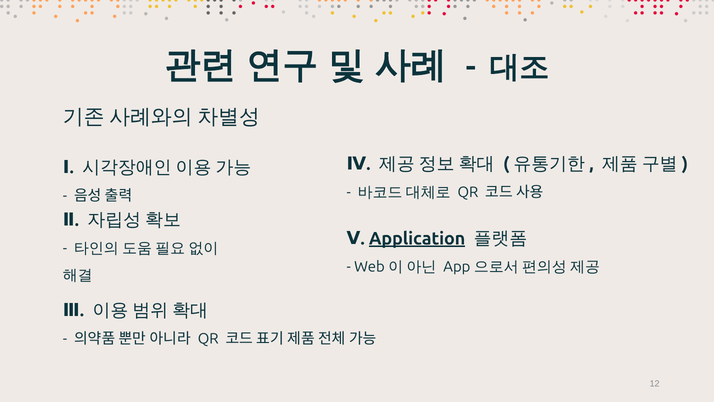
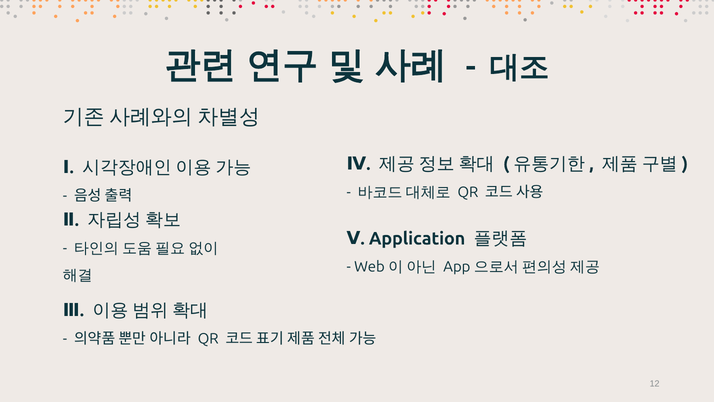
Application underline: present -> none
